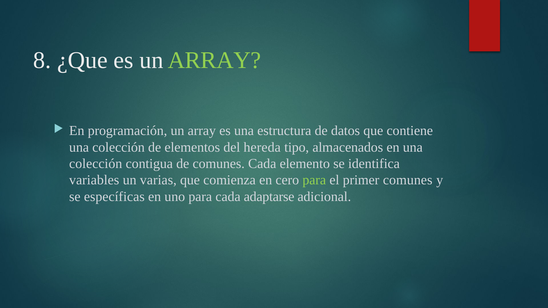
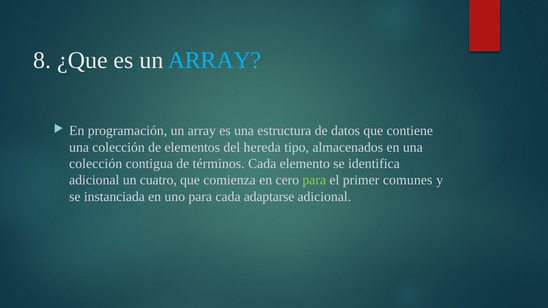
ARRAY at (215, 60) colour: light green -> light blue
de comunes: comunes -> términos
variables at (94, 180): variables -> adicional
varias: varias -> cuatro
específicas: específicas -> instanciada
